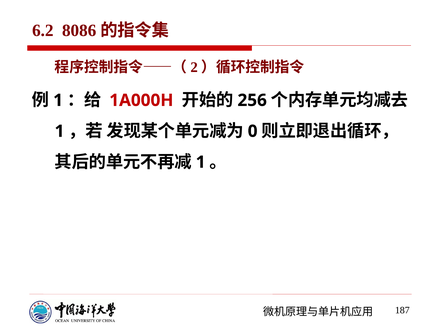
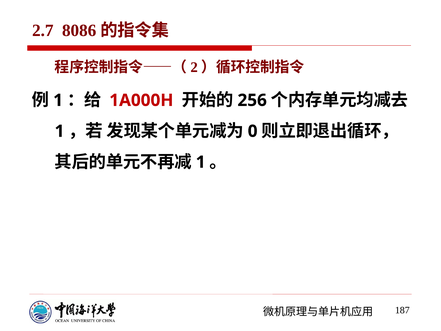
6.2: 6.2 -> 2.7
